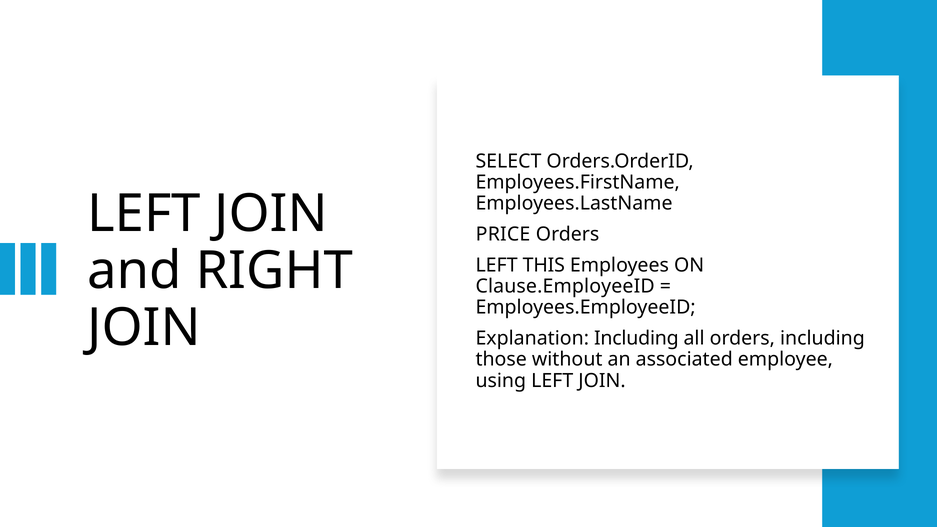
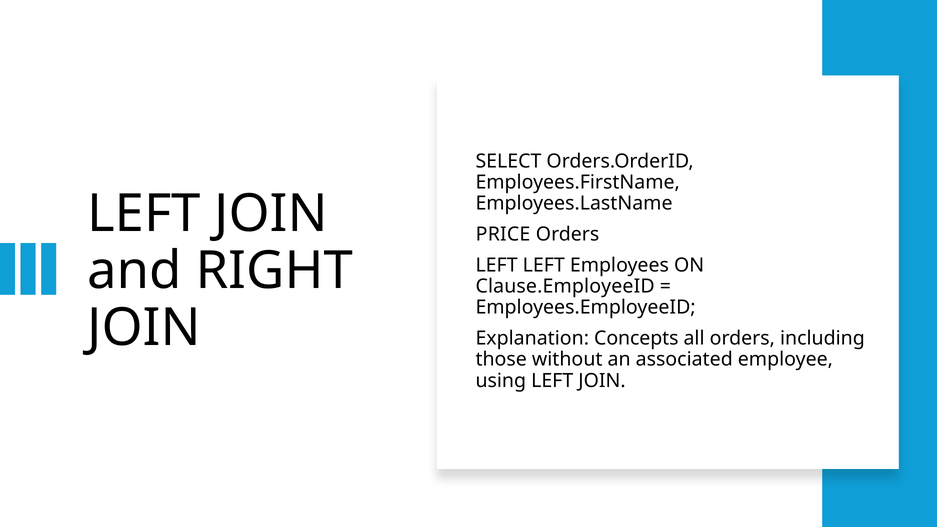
LEFT THIS: THIS -> LEFT
Explanation Including: Including -> Concepts
